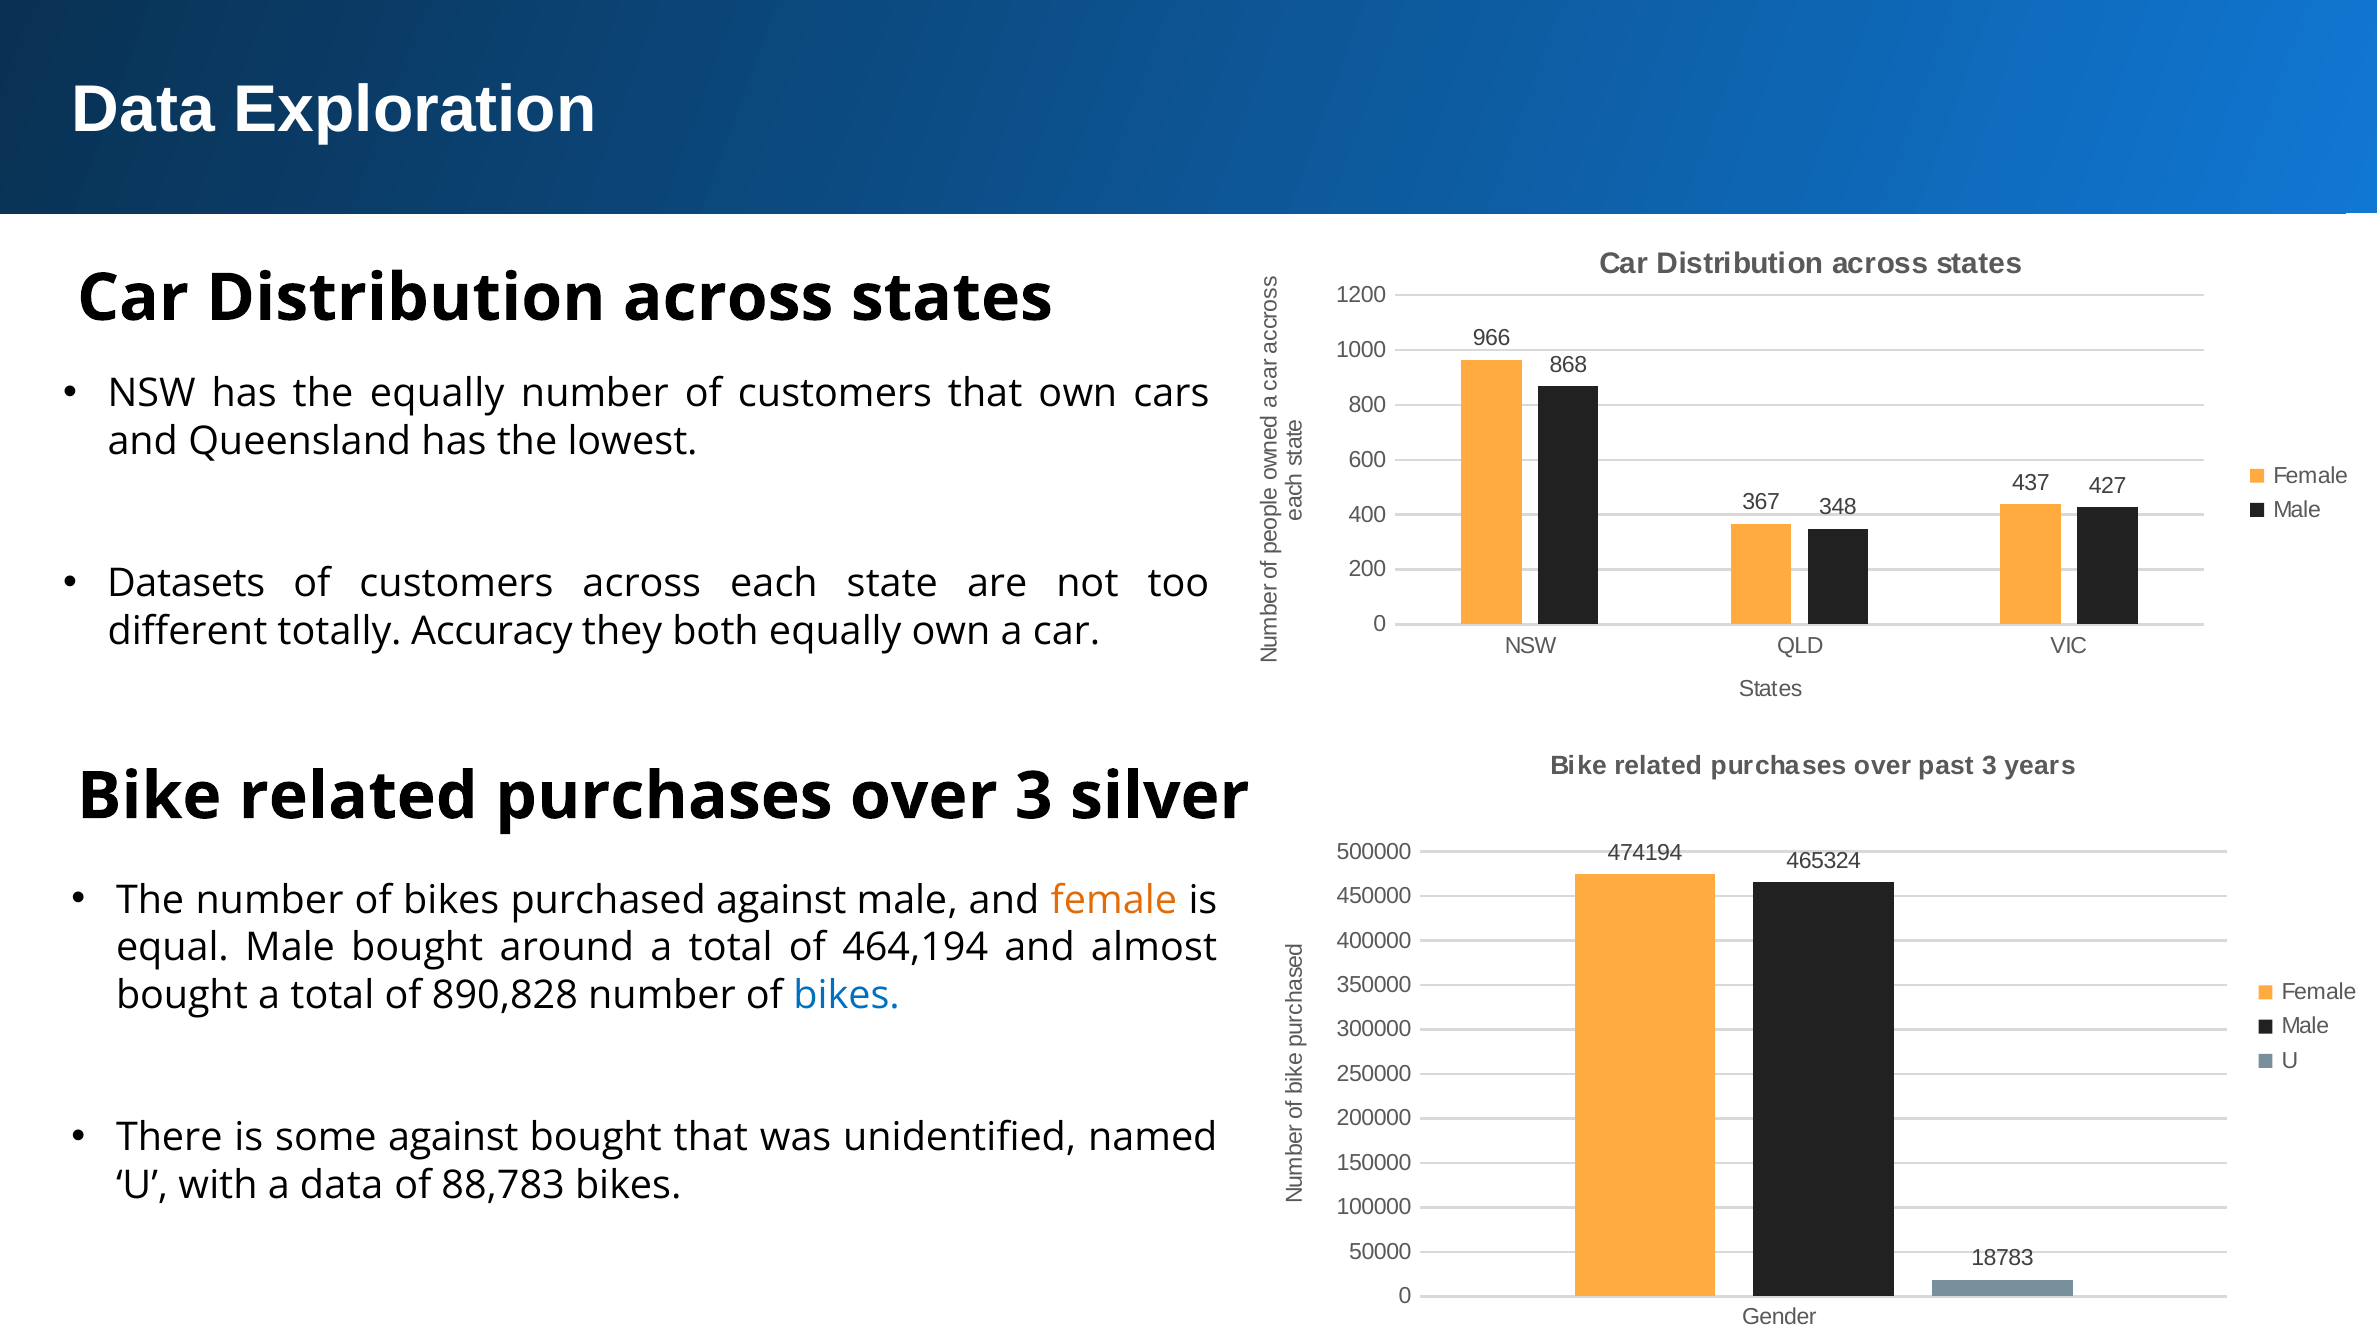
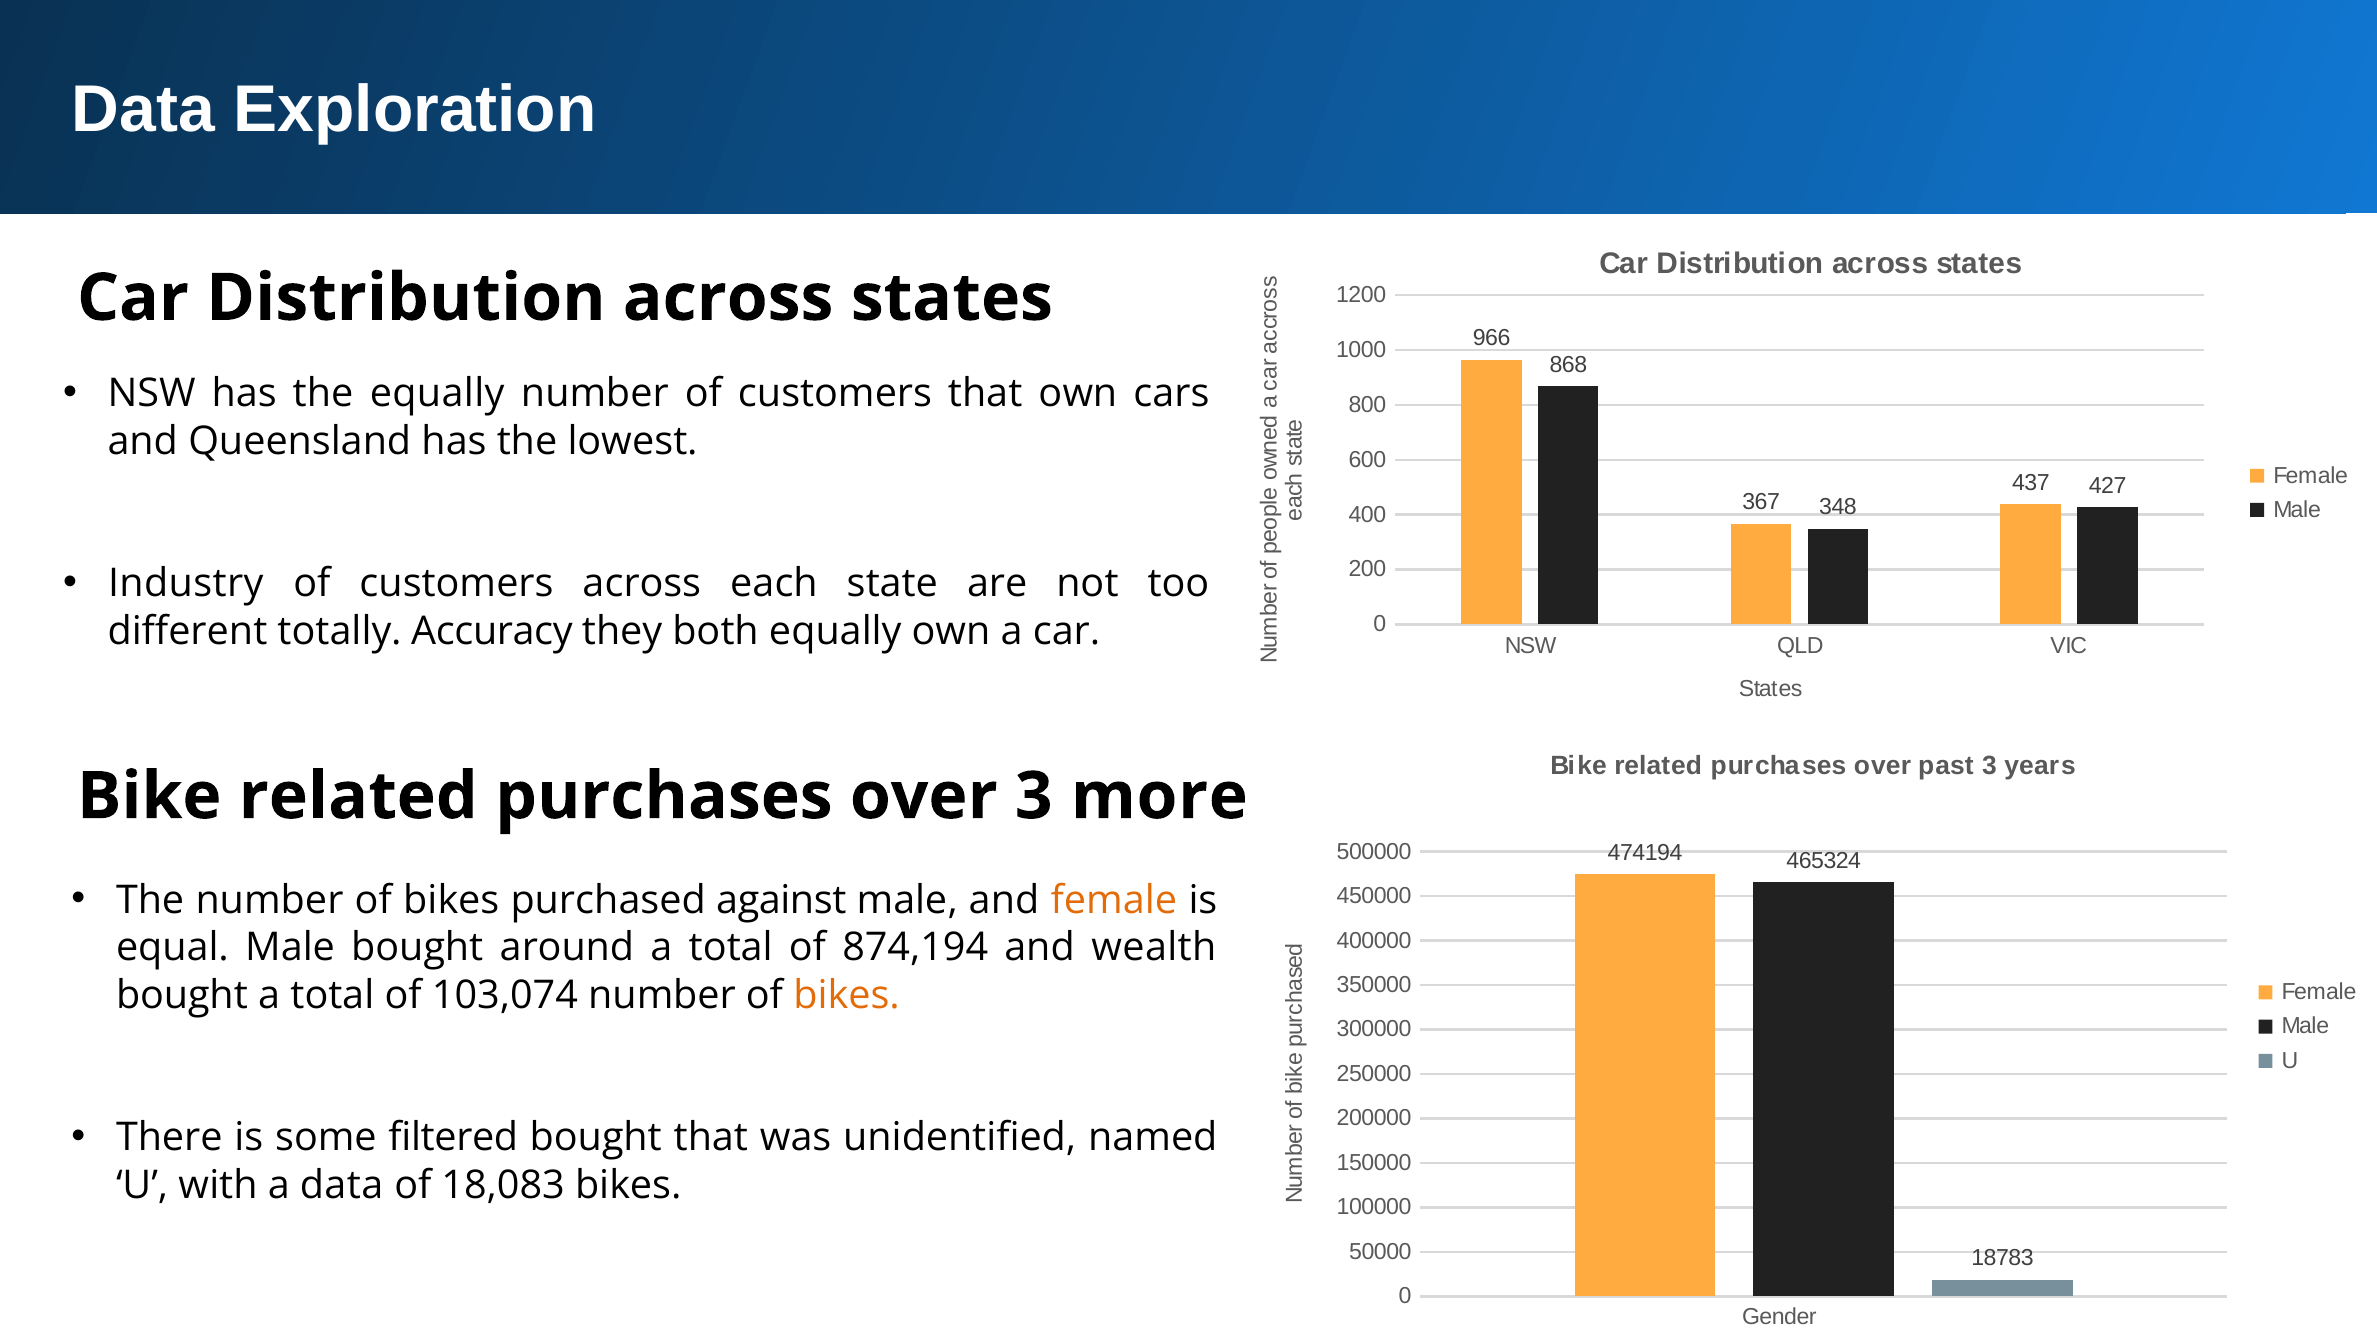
Datasets: Datasets -> Industry
silver: silver -> more
464,194: 464,194 -> 874,194
almost: almost -> wealth
890,828: 890,828 -> 103,074
bikes at (847, 995) colour: blue -> orange
some against: against -> filtered
88,783: 88,783 -> 18,083
